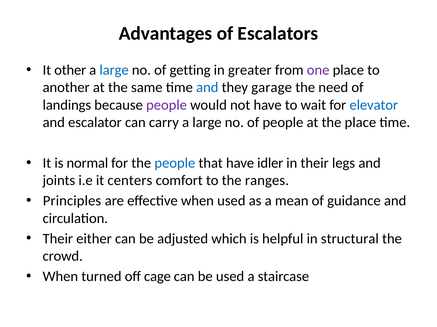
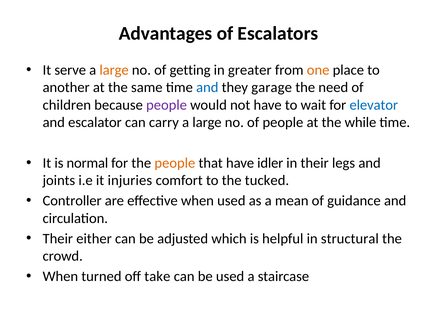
other: other -> serve
large at (114, 70) colour: blue -> orange
one colour: purple -> orange
landings: landings -> children
the place: place -> while
people at (175, 163) colour: blue -> orange
centers: centers -> injuries
ranges: ranges -> tucked
Principles: Principles -> Controller
cage: cage -> take
